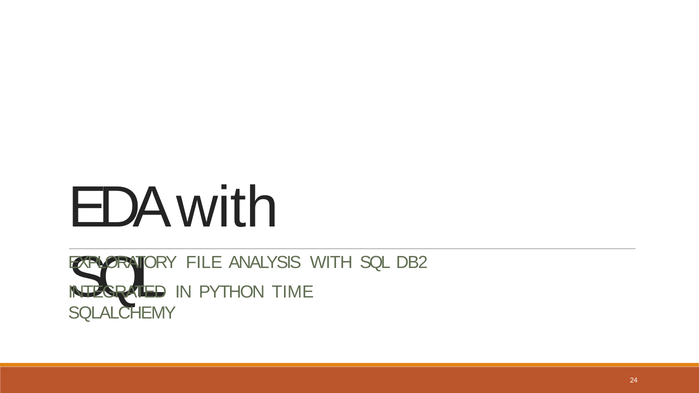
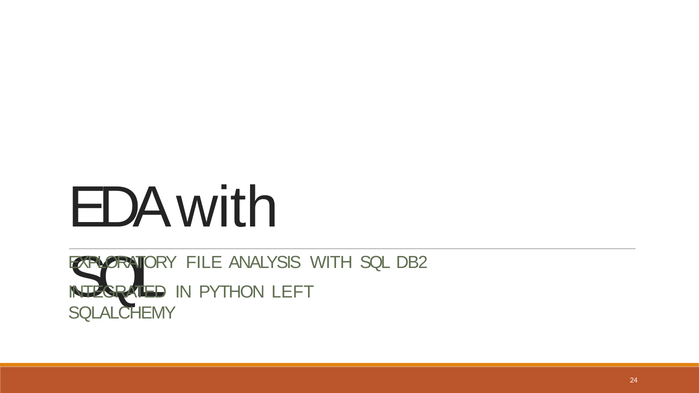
TIME: TIME -> LEFT
